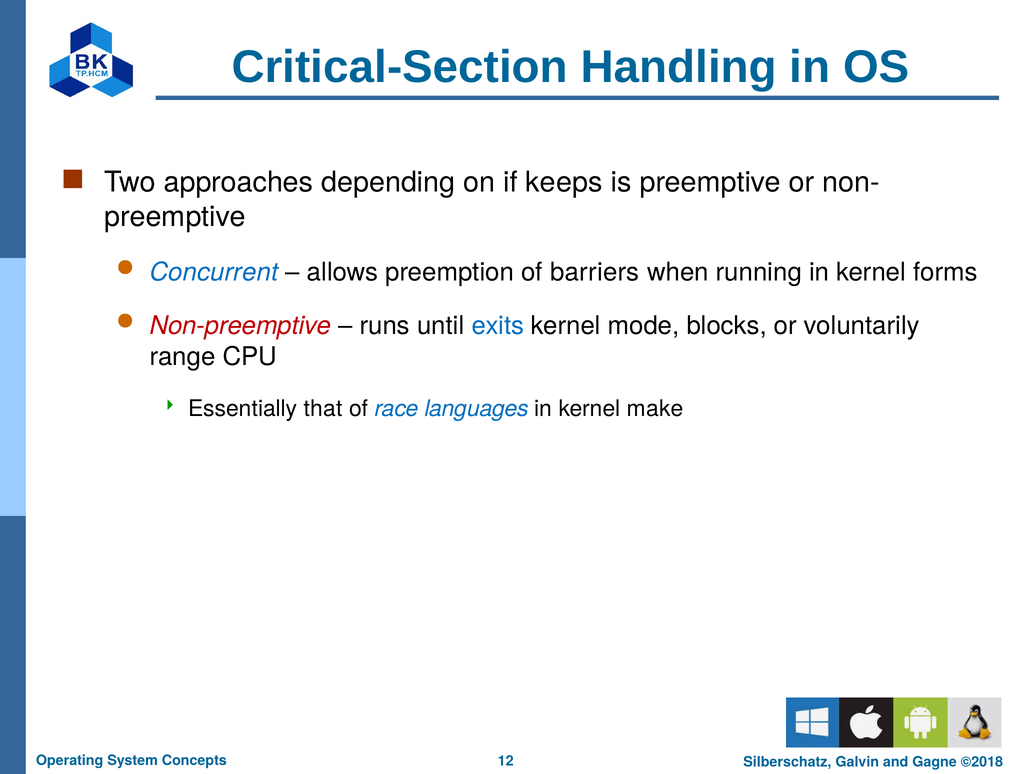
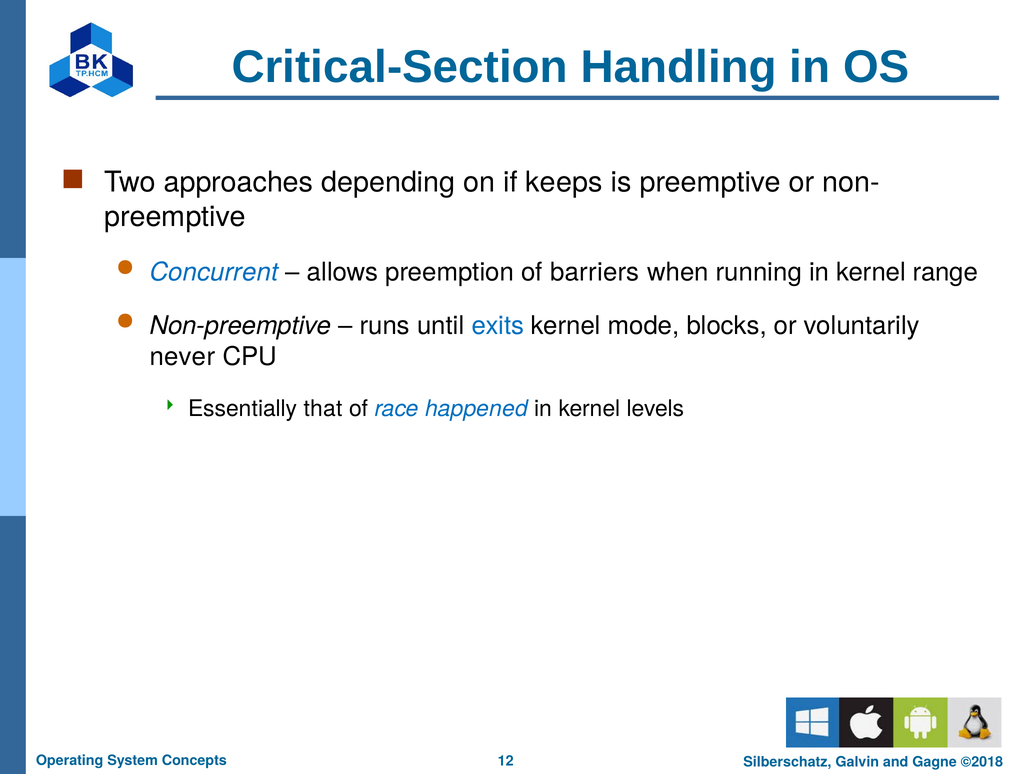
forms: forms -> range
Non-preemptive colour: red -> black
range: range -> never
languages: languages -> happened
make: make -> levels
